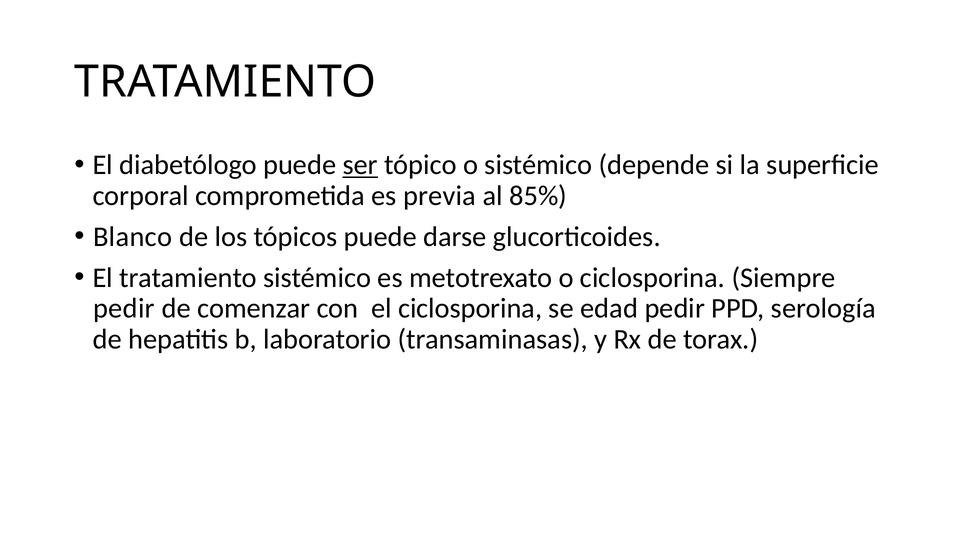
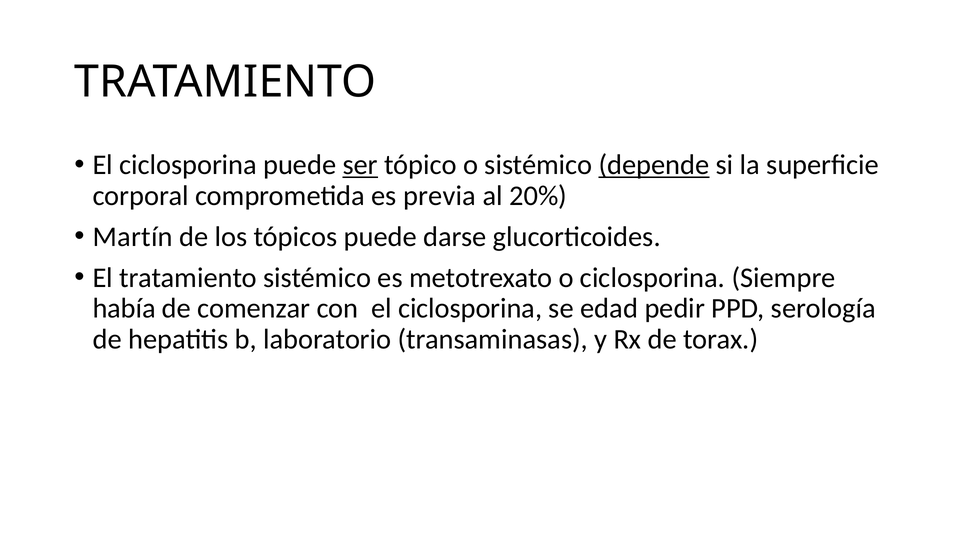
diabetólogo at (188, 165): diabetólogo -> ciclosporina
depende underline: none -> present
85%: 85% -> 20%
Blanco: Blanco -> Martín
pedir at (124, 308): pedir -> había
